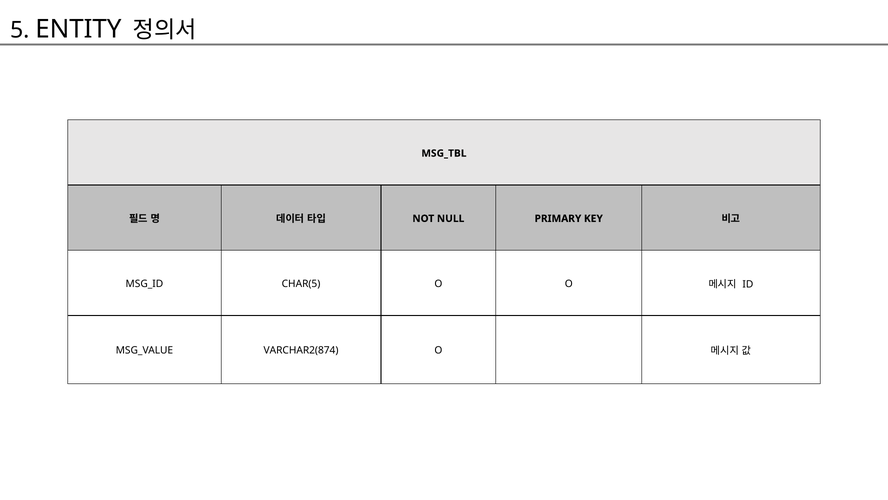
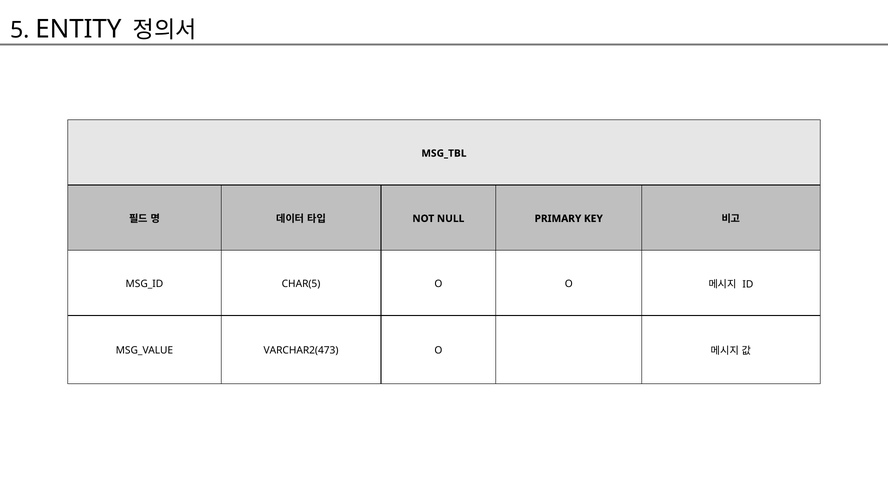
VARCHAR2(874: VARCHAR2(874 -> VARCHAR2(473
